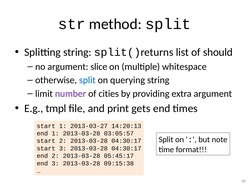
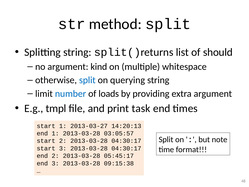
slice: slice -> kind
number colour: purple -> blue
cities: cities -> loads
gets: gets -> task
